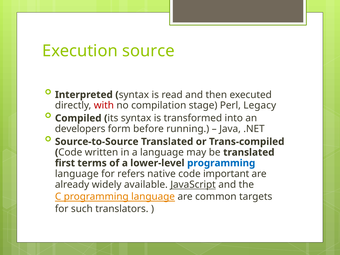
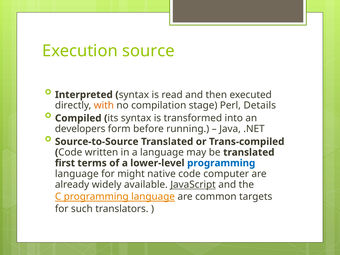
with colour: red -> orange
Legacy: Legacy -> Details
refers: refers -> might
important: important -> computer
